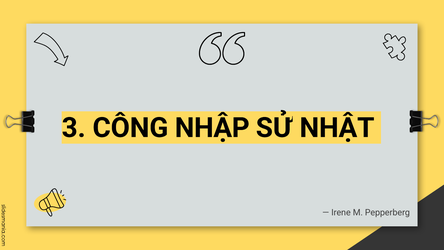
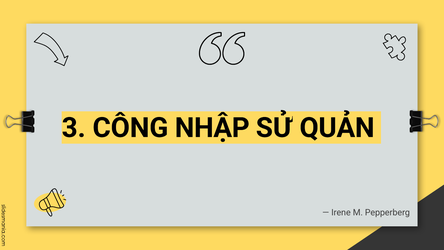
NHẬT: NHẬT -> QUẢN
